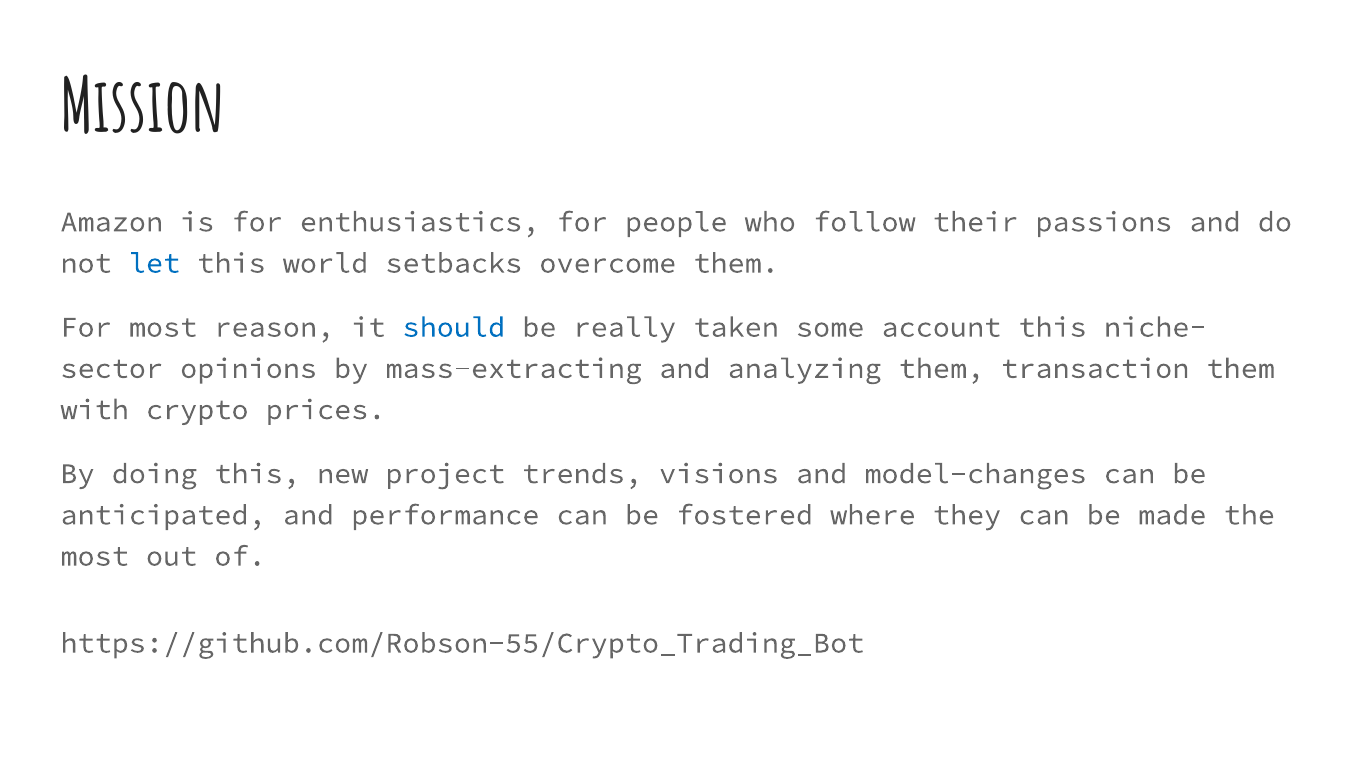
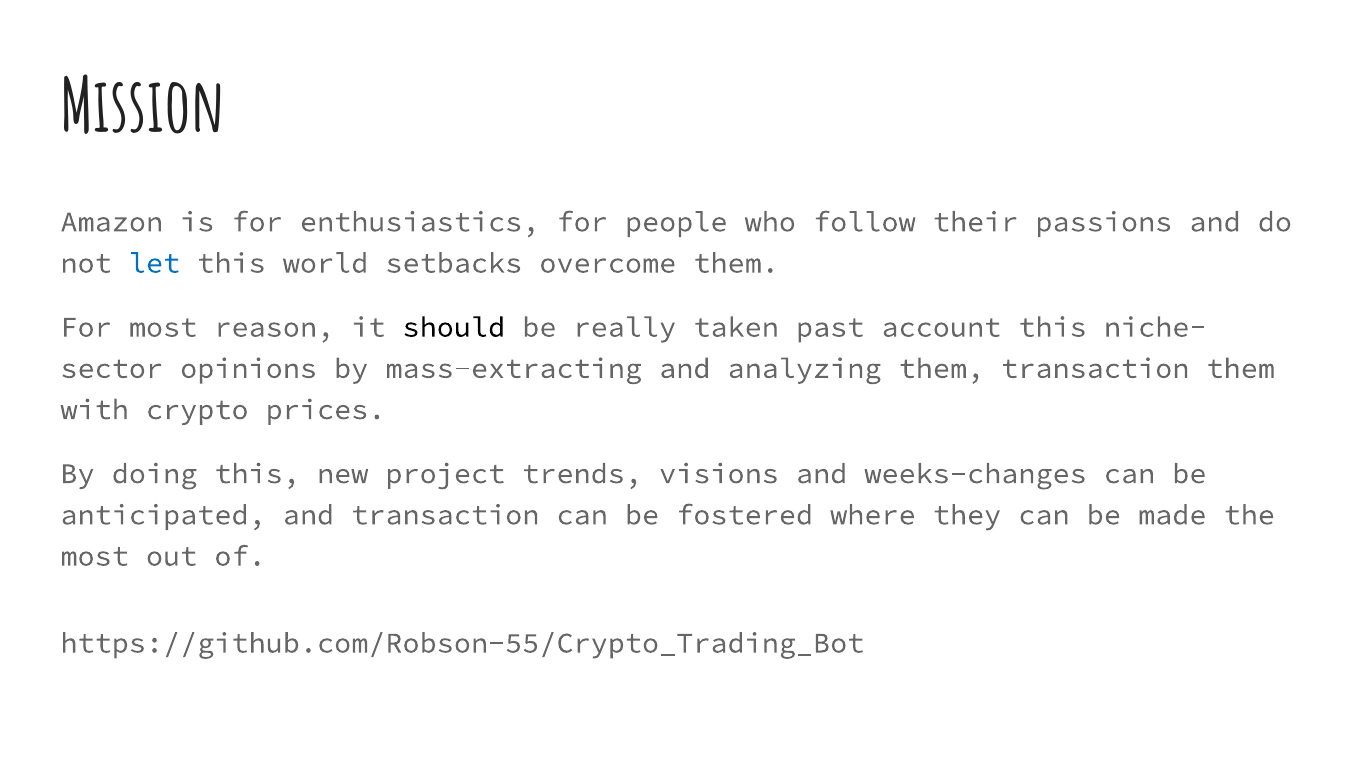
should colour: blue -> black
some: some -> past
model-changes: model-changes -> weeks-changes
and performance: performance -> transaction
